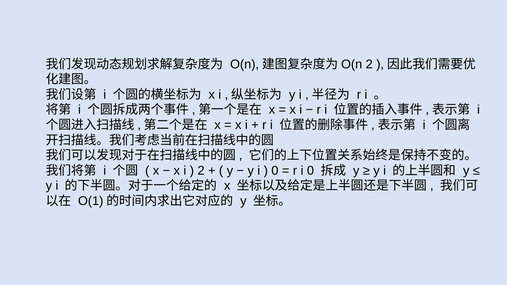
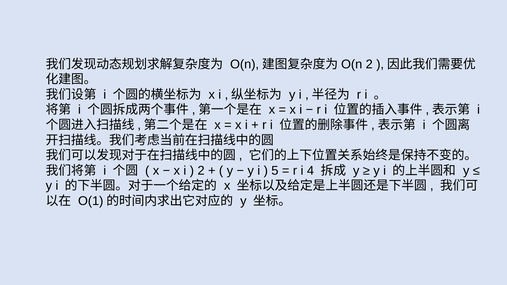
0 at (275, 171): 0 -> 5
i 0: 0 -> 4
